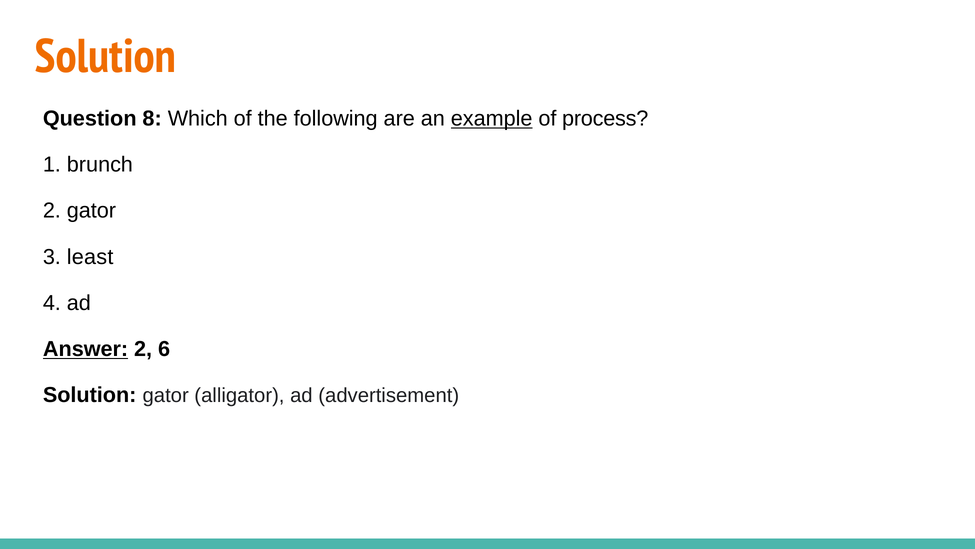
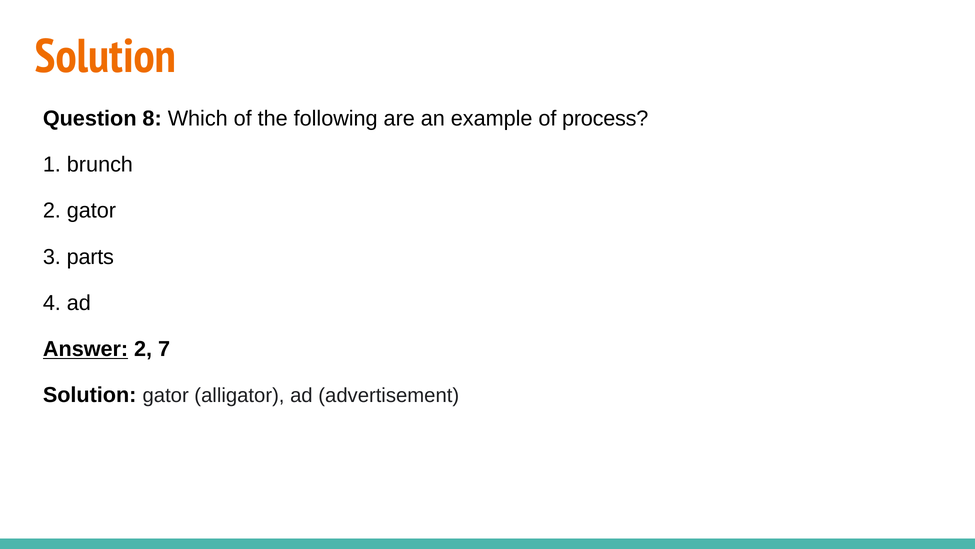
example underline: present -> none
least: least -> parts
6: 6 -> 7
